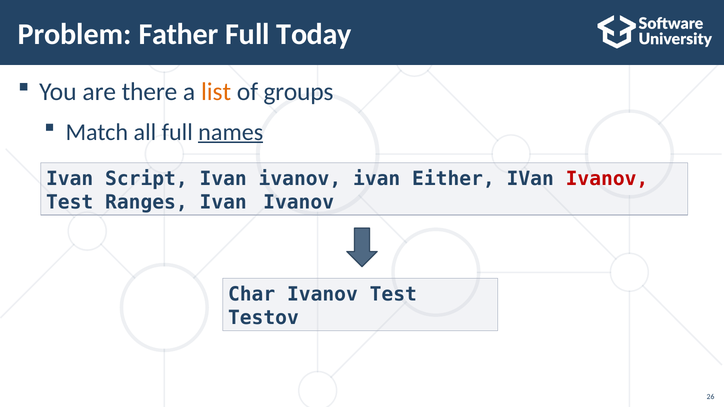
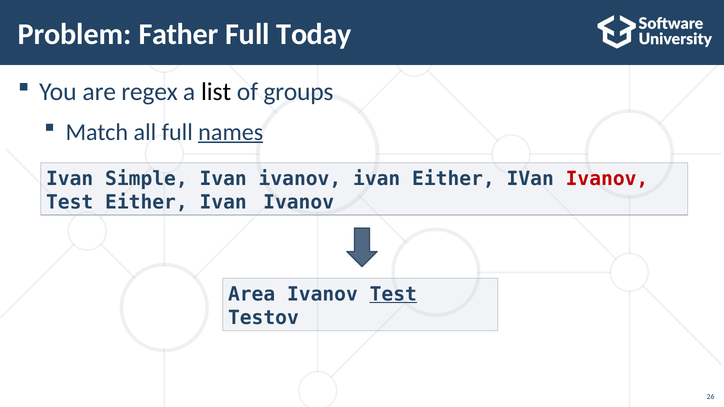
there: there -> regex
list colour: orange -> black
Script: Script -> Simple
Test Ranges: Ranges -> Either
Char: Char -> Area
Test at (393, 294) underline: none -> present
